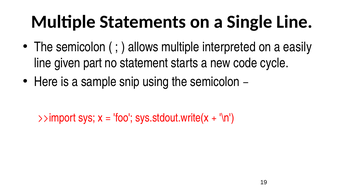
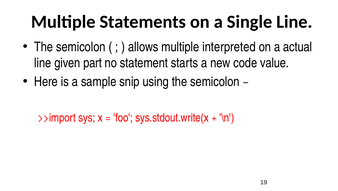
easily: easily -> actual
cycle: cycle -> value
